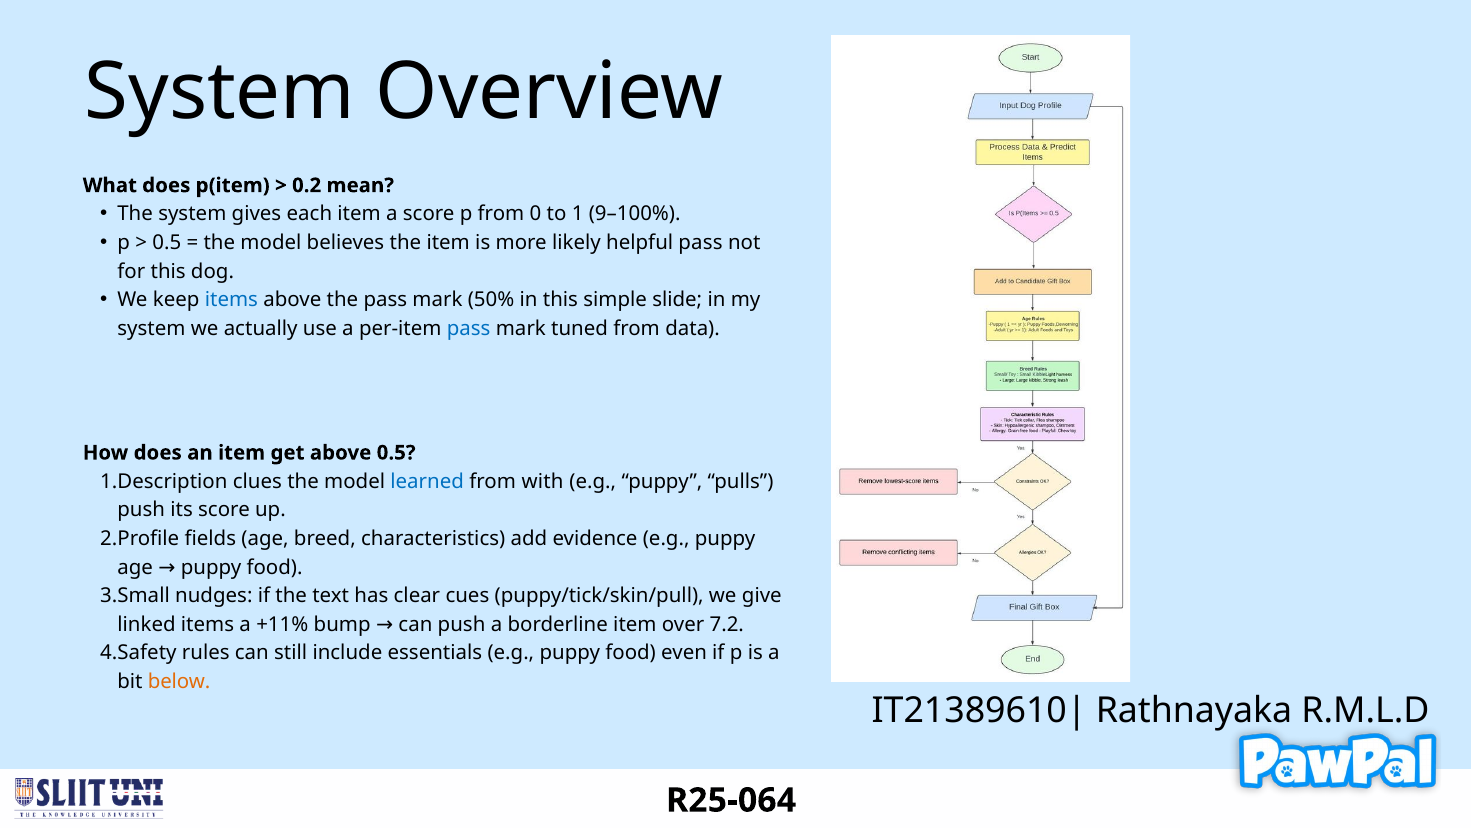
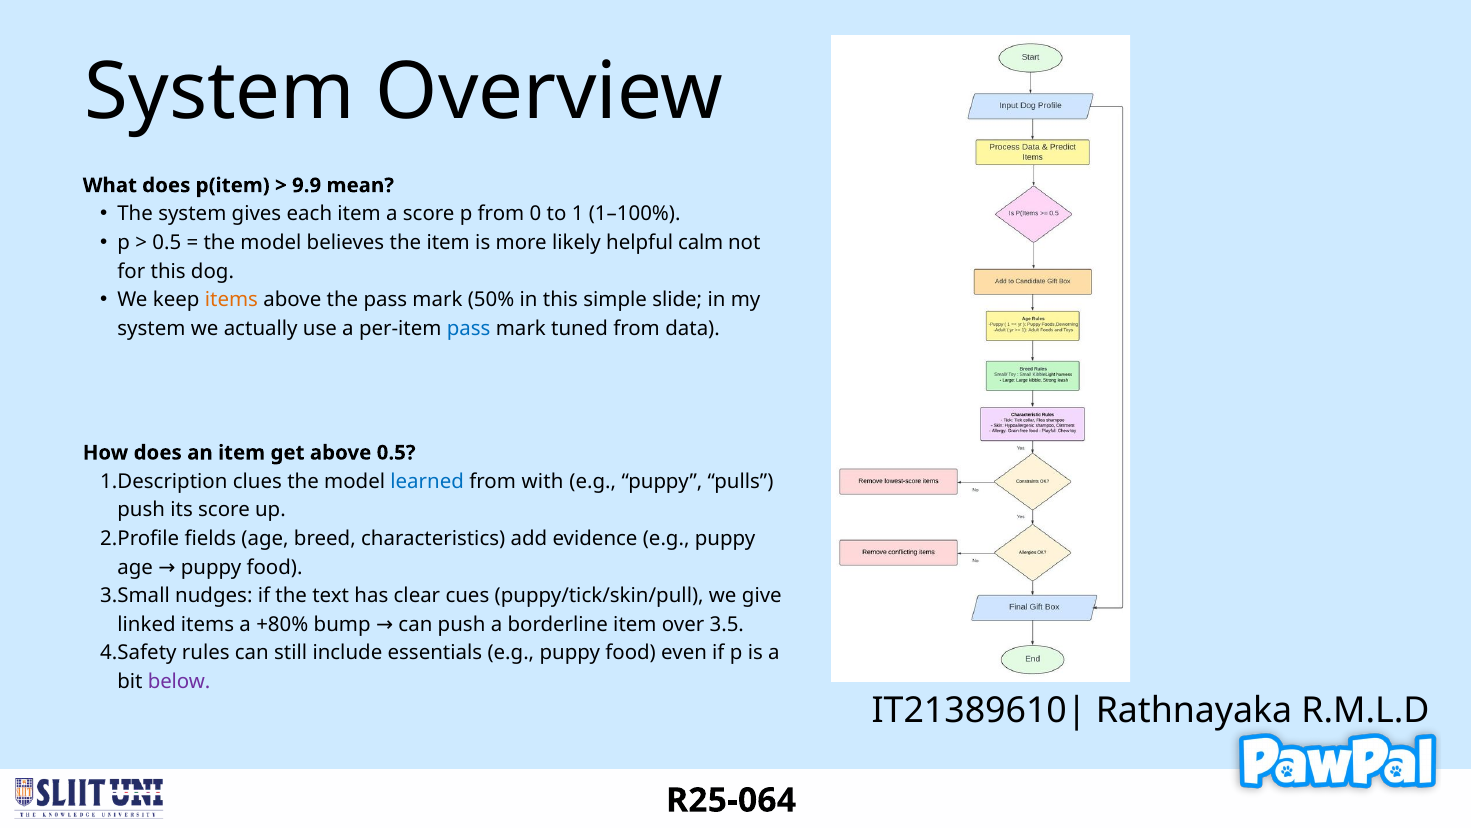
0.2: 0.2 -> 9.9
9–100%: 9–100% -> 1–100%
helpful pass: pass -> calm
items at (231, 300) colour: blue -> orange
+11%: +11% -> +80%
7.2: 7.2 -> 3.5
below colour: orange -> purple
